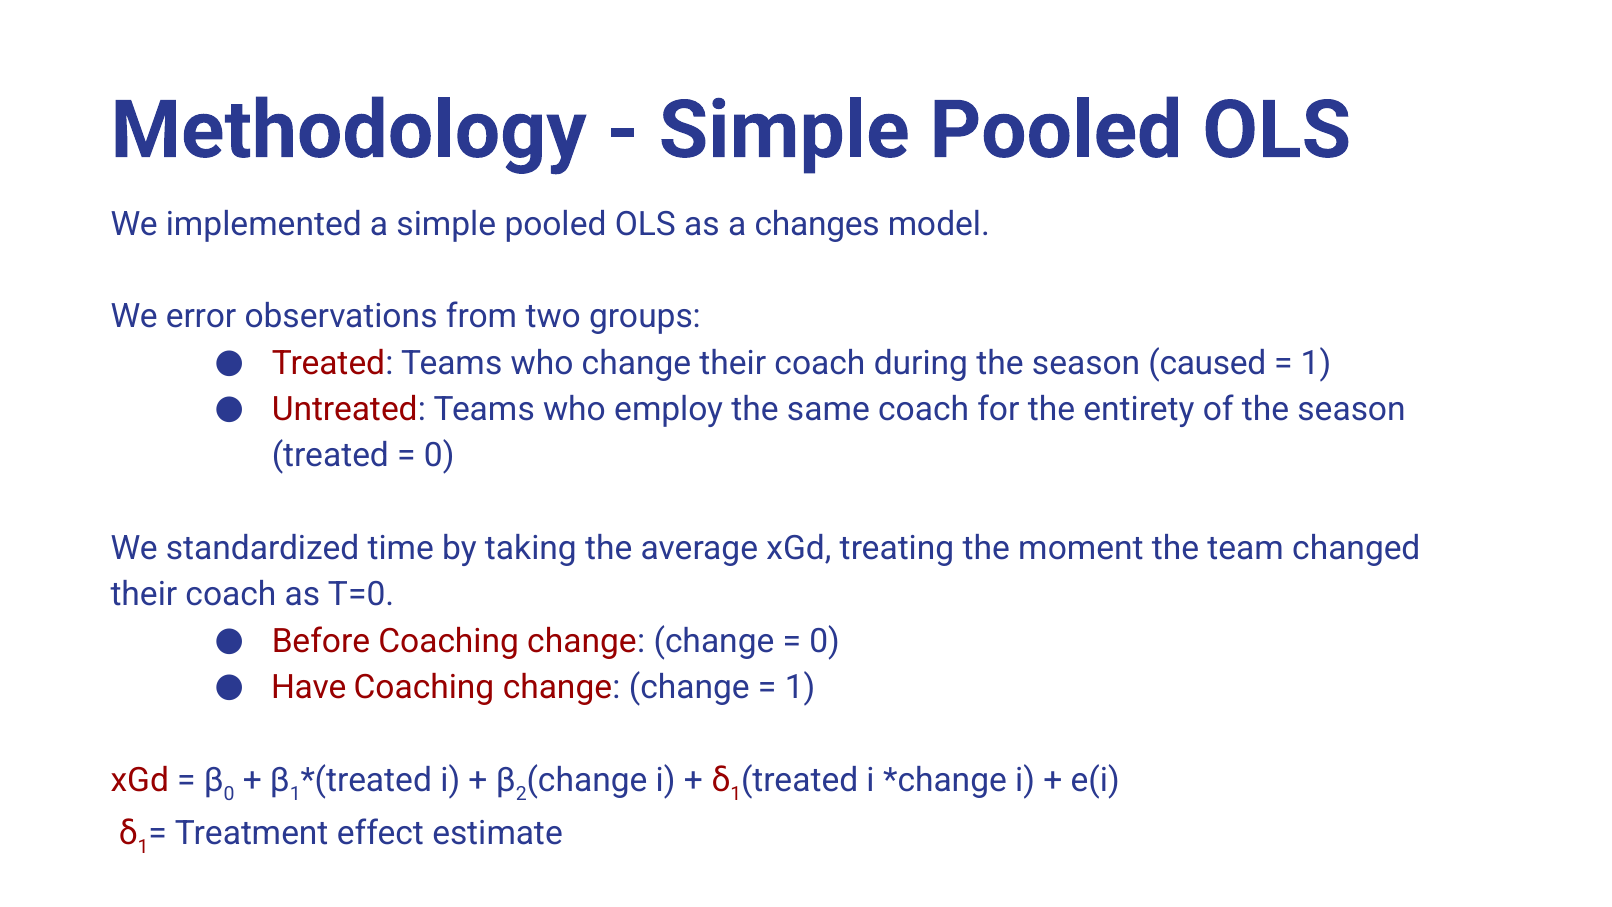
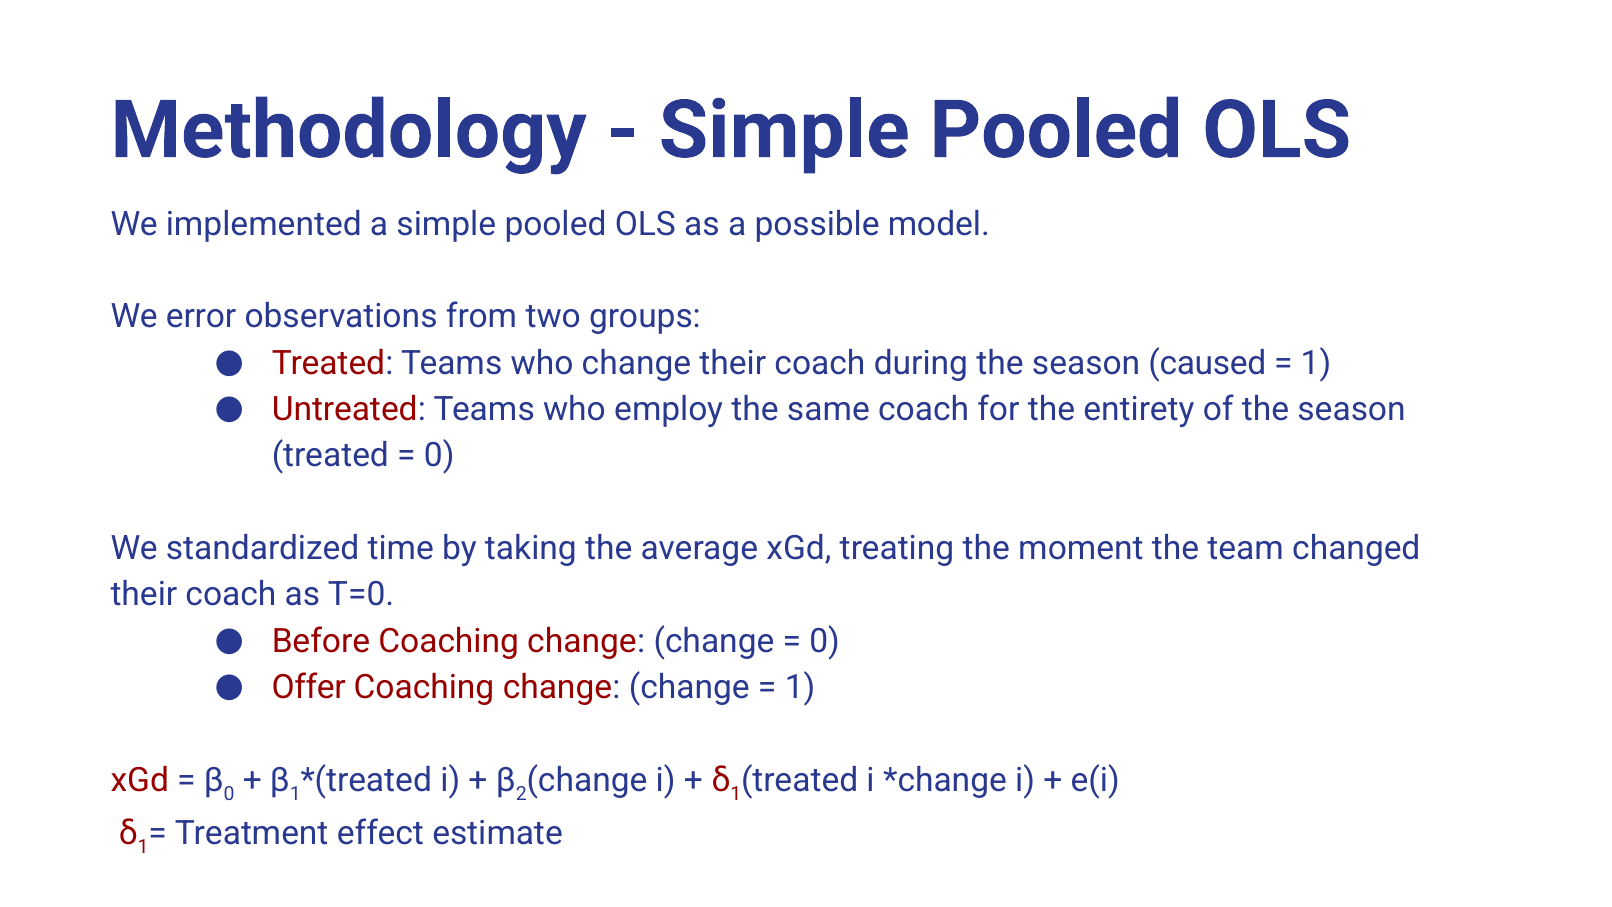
changes: changes -> possible
Have: Have -> Offer
